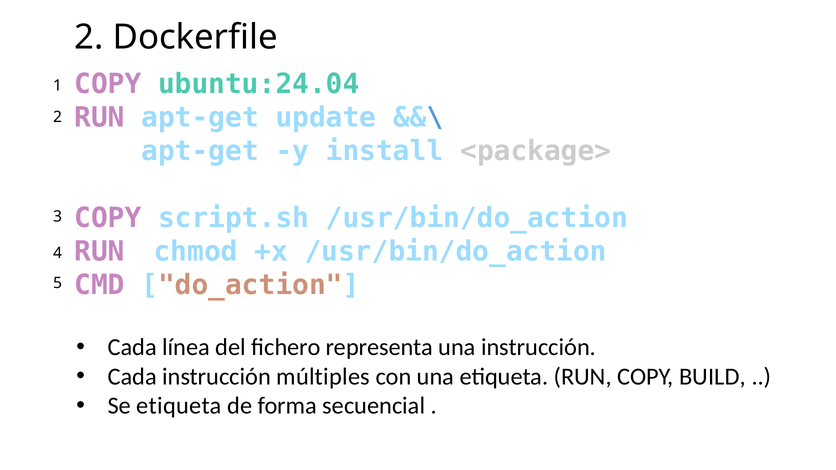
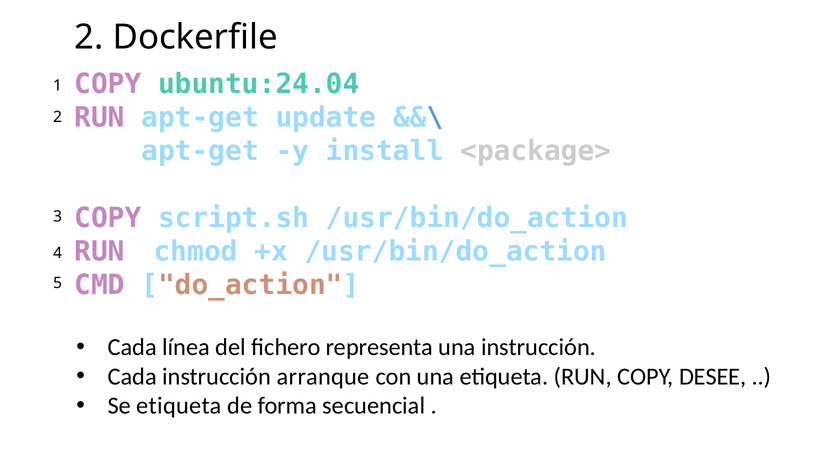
múltiples: múltiples -> arranque
BUILD: BUILD -> DESEE
